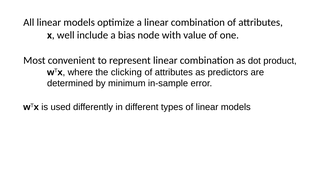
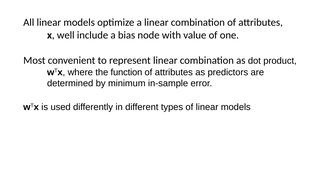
clicking: clicking -> function
